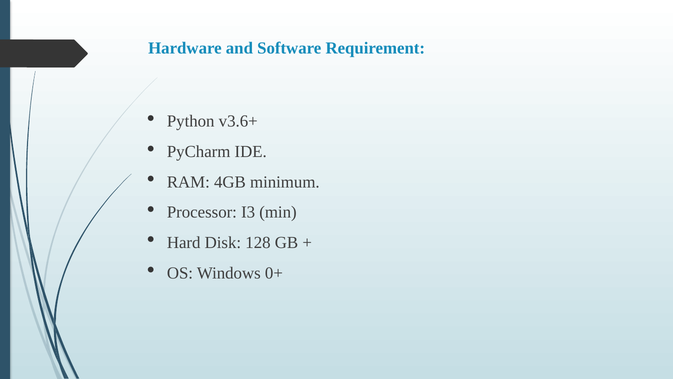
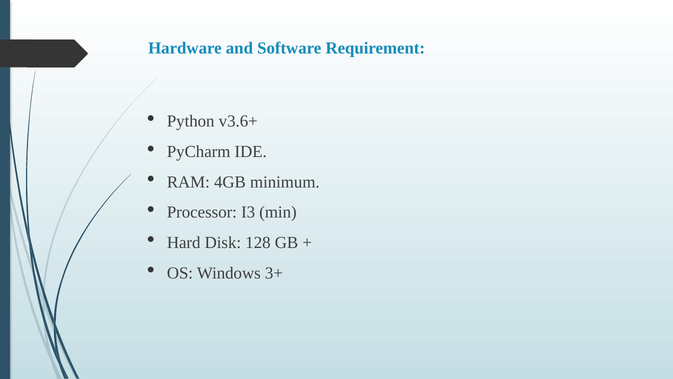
0+: 0+ -> 3+
